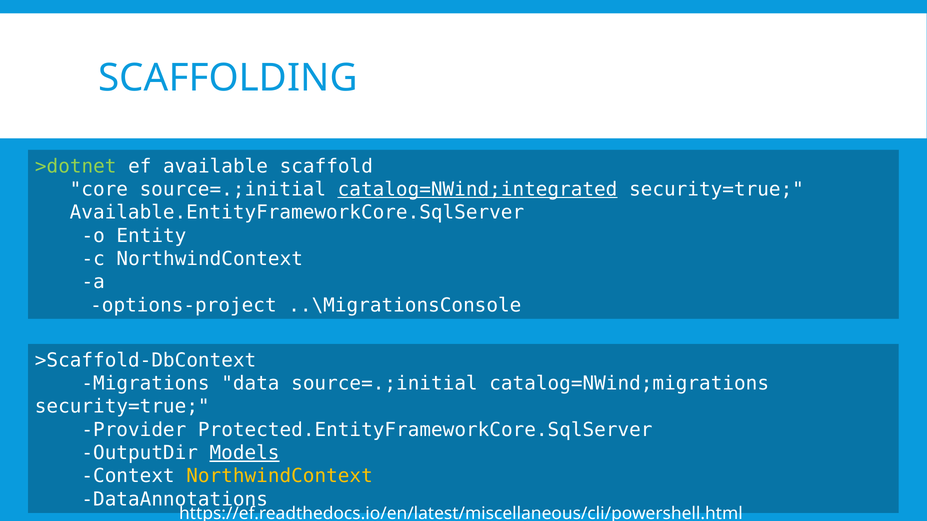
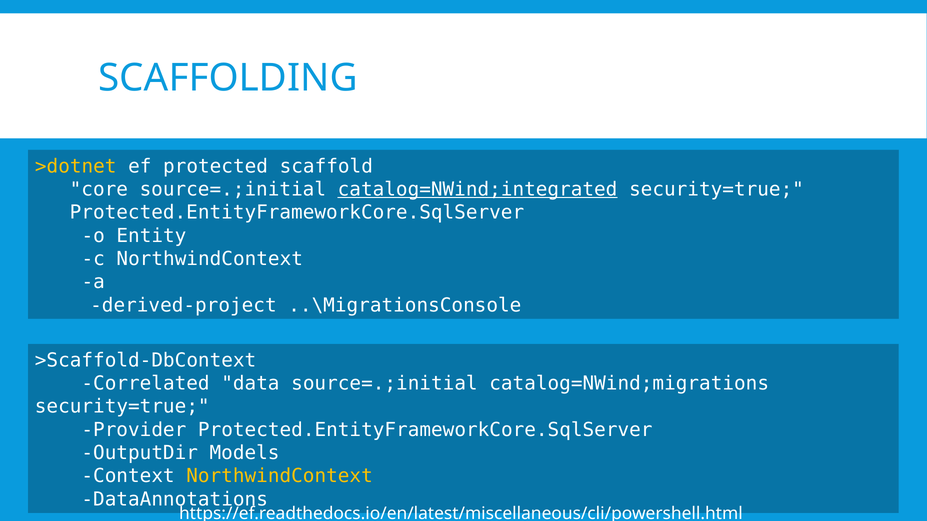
>dotnet colour: light green -> yellow
available: available -> protected
Available.EntityFrameworkCore.SqlServer at (297, 213): Available.EntityFrameworkCore.SqlServer -> Protected.EntityFrameworkCore.SqlServer
options-project: options-project -> derived-project
Migrations: Migrations -> Correlated
Models underline: present -> none
